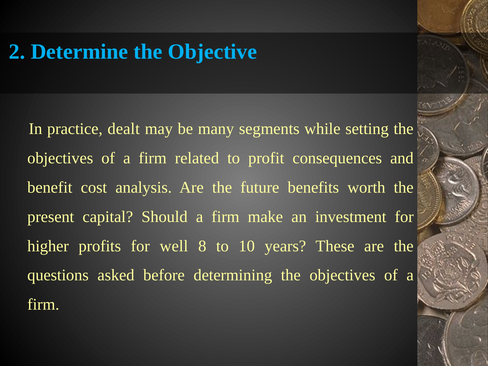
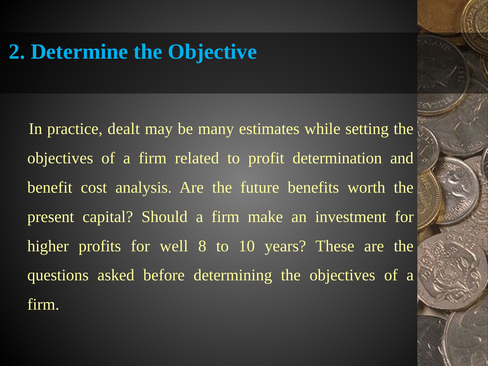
segments: segments -> estimates
consequences: consequences -> determination
